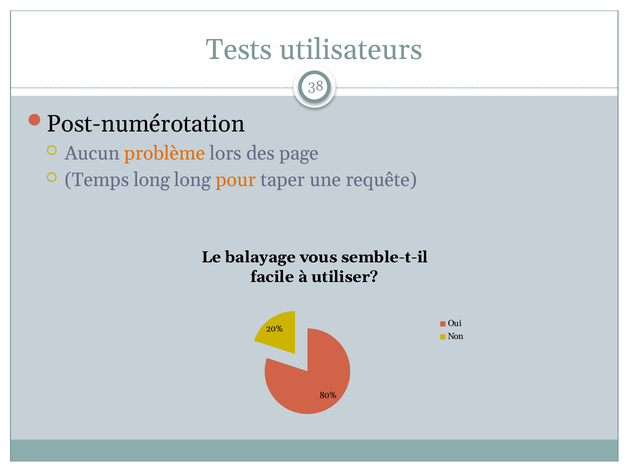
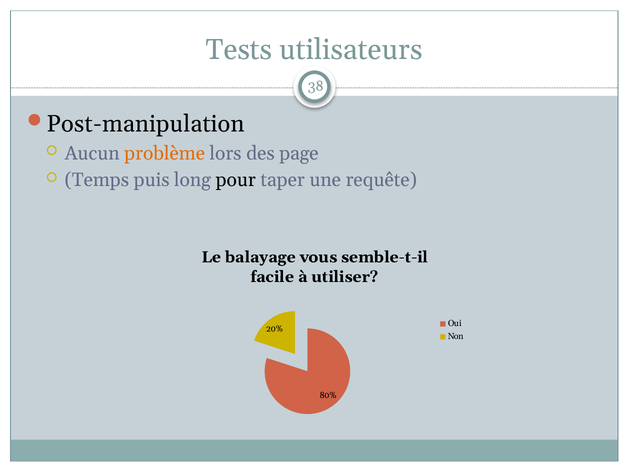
Post-numérotation: Post-numérotation -> Post-manipulation
Temps long: long -> puis
pour colour: orange -> black
